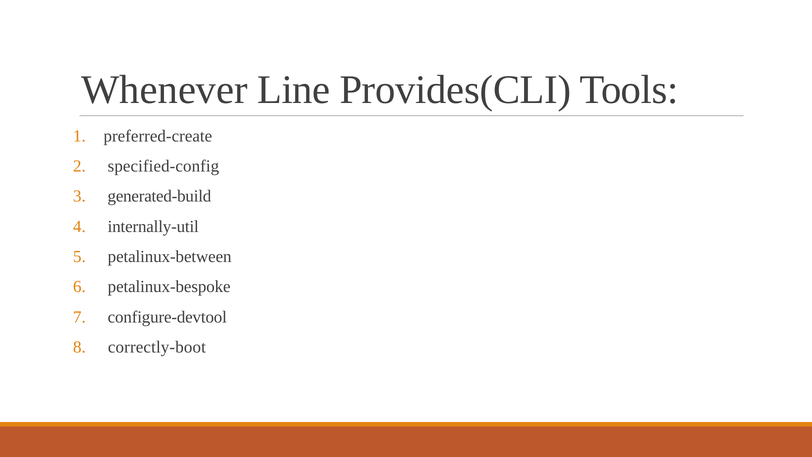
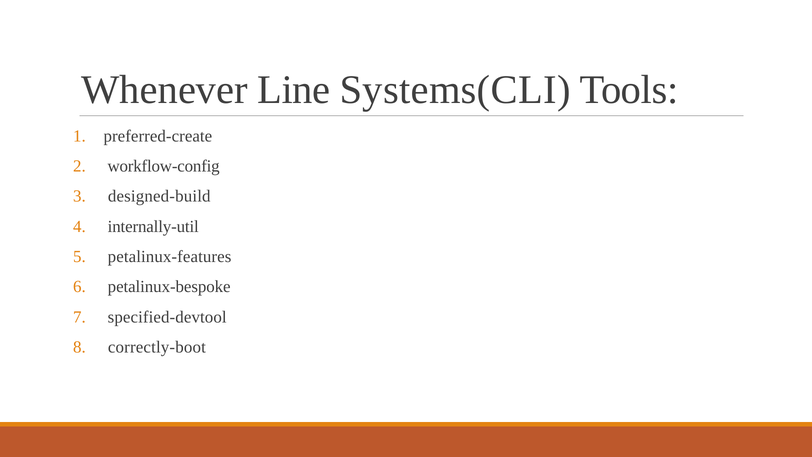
Provides(CLI: Provides(CLI -> Systems(CLI
specified-config: specified-config -> workflow-config
generated-build: generated-build -> designed-build
petalinux-between: petalinux-between -> petalinux-features
configure-devtool: configure-devtool -> specified-devtool
